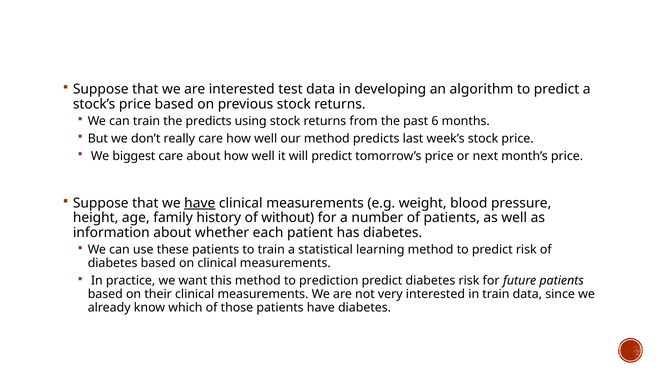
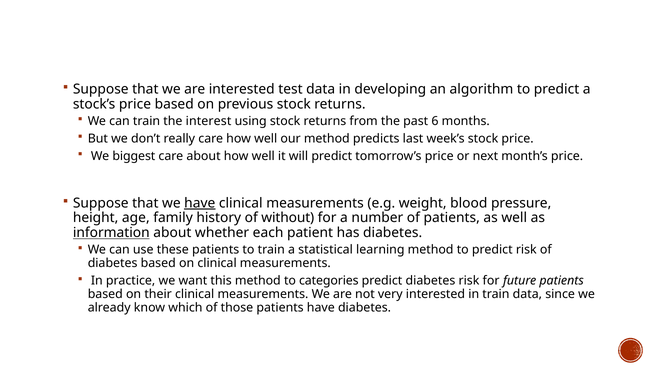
the predicts: predicts -> interest
information underline: none -> present
prediction: prediction -> categories
